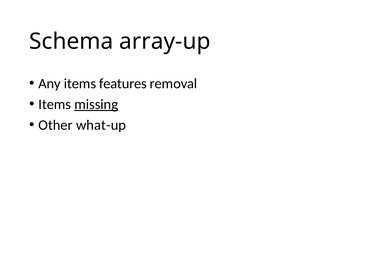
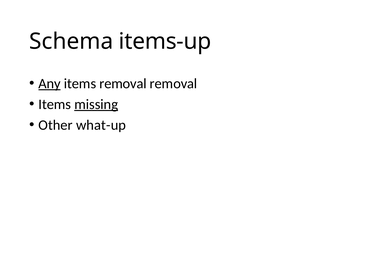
array-up: array-up -> items-up
Any underline: none -> present
items features: features -> removal
